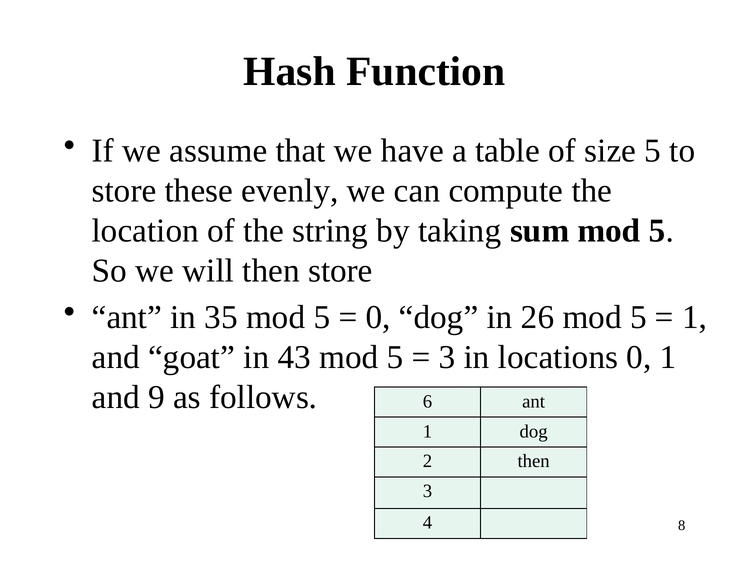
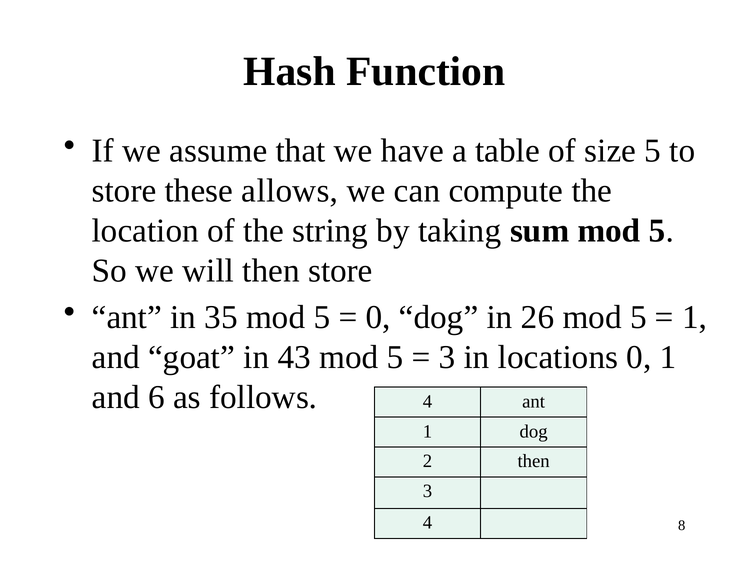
evenly: evenly -> allows
9: 9 -> 6
follows 6: 6 -> 4
